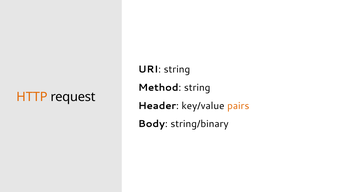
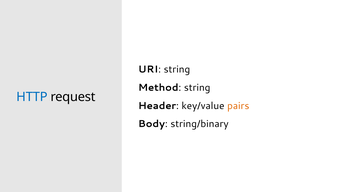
HTTP colour: orange -> blue
